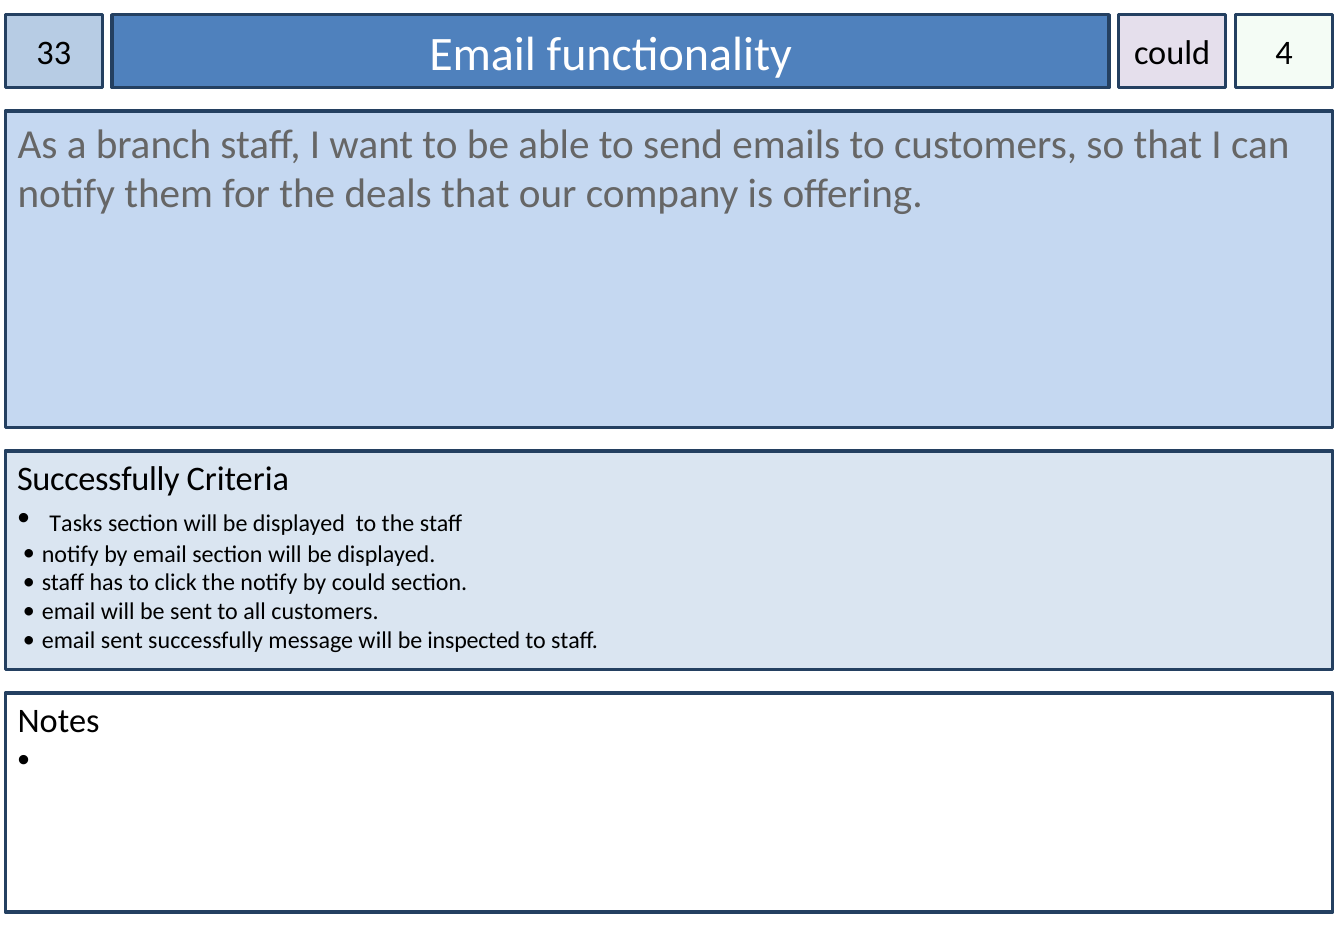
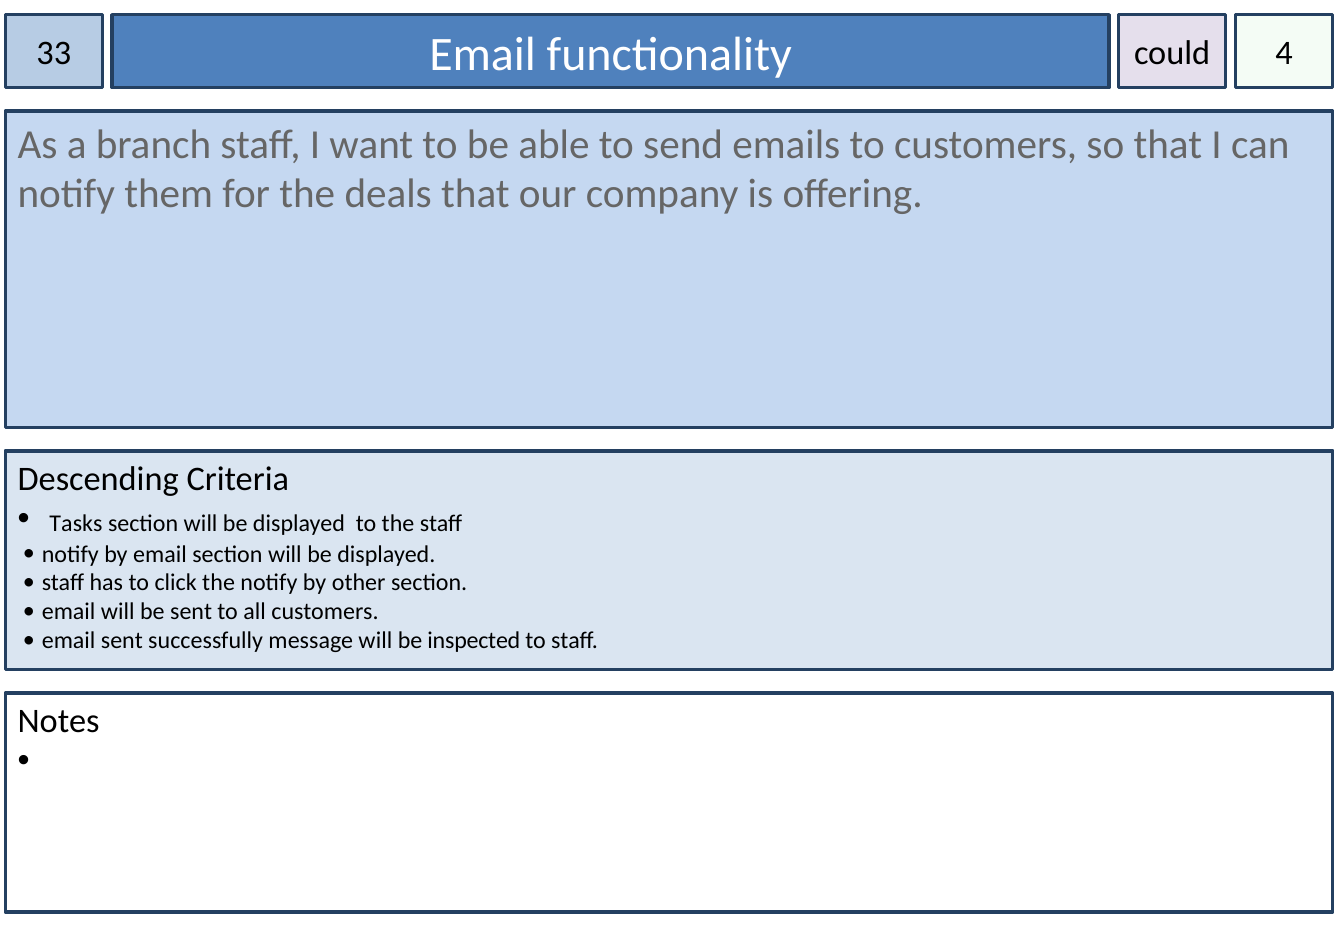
Successfully at (98, 478): Successfully -> Descending
by could: could -> other
